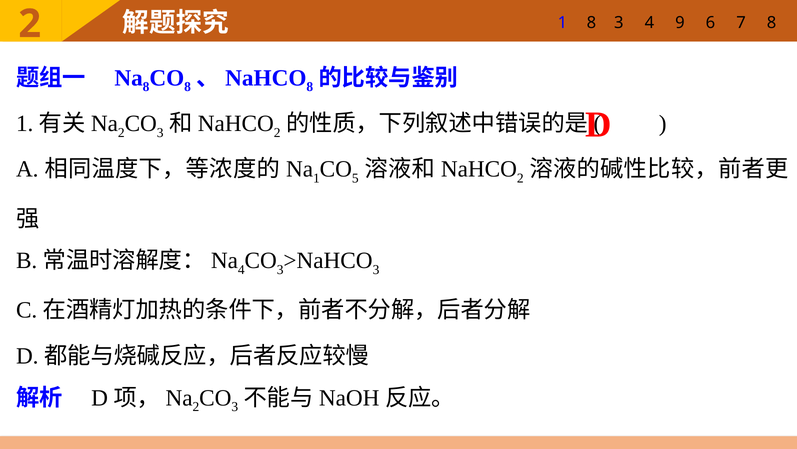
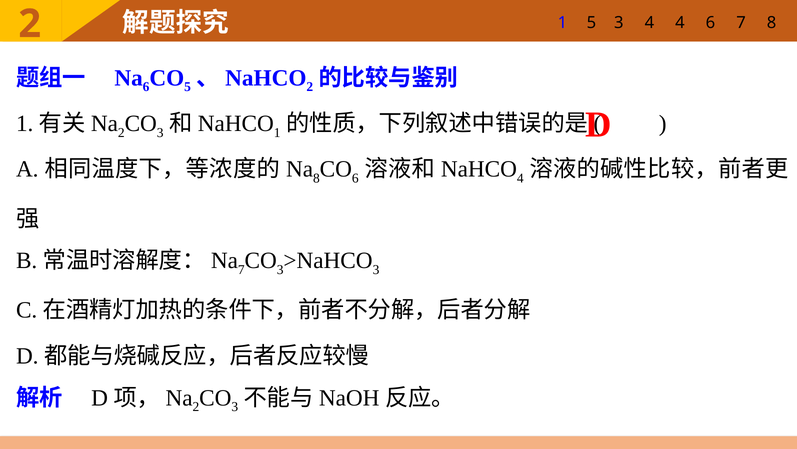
1 8: 8 -> 5
4 9: 9 -> 4
8 at (146, 87): 8 -> 6
8 at (188, 87): 8 -> 5
8 at (310, 87): 8 -> 2
2 at (277, 132): 2 -> 1
1 at (316, 178): 1 -> 8
5 at (355, 178): 5 -> 6
2 at (520, 178): 2 -> 4
4 at (241, 269): 4 -> 7
